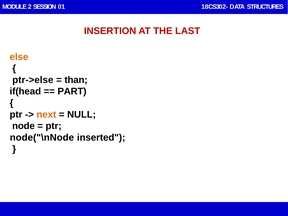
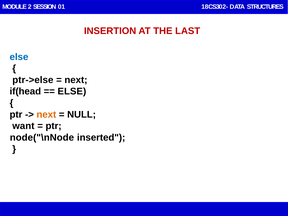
else at (19, 57) colour: orange -> blue
than at (76, 80): than -> next
PART at (72, 91): PART -> ELSE
node: node -> want
